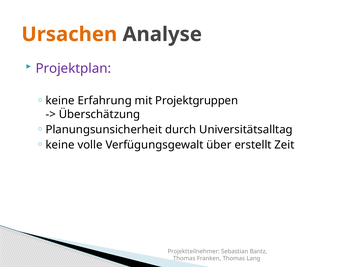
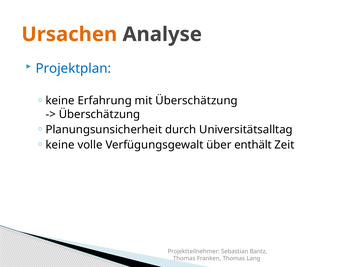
Projektplan colour: purple -> blue
mit Projektgruppen: Projektgruppen -> Überschätzung
erstellt: erstellt -> enthält
